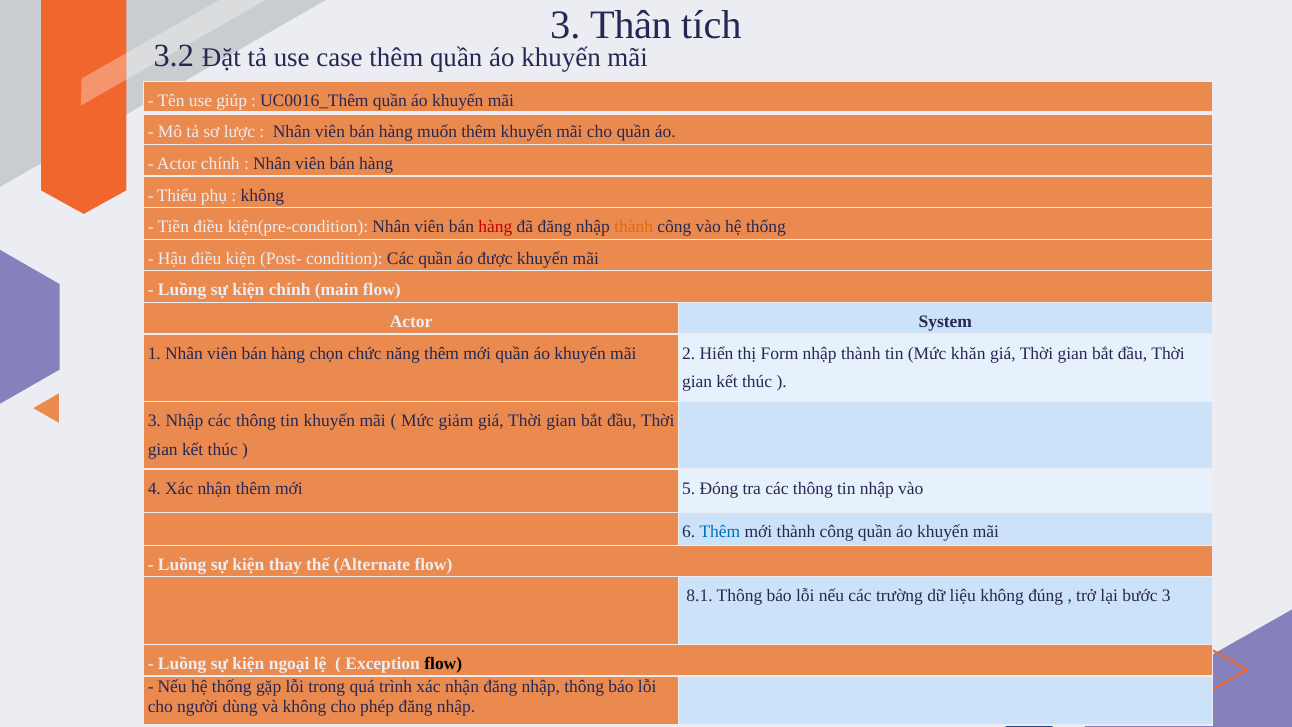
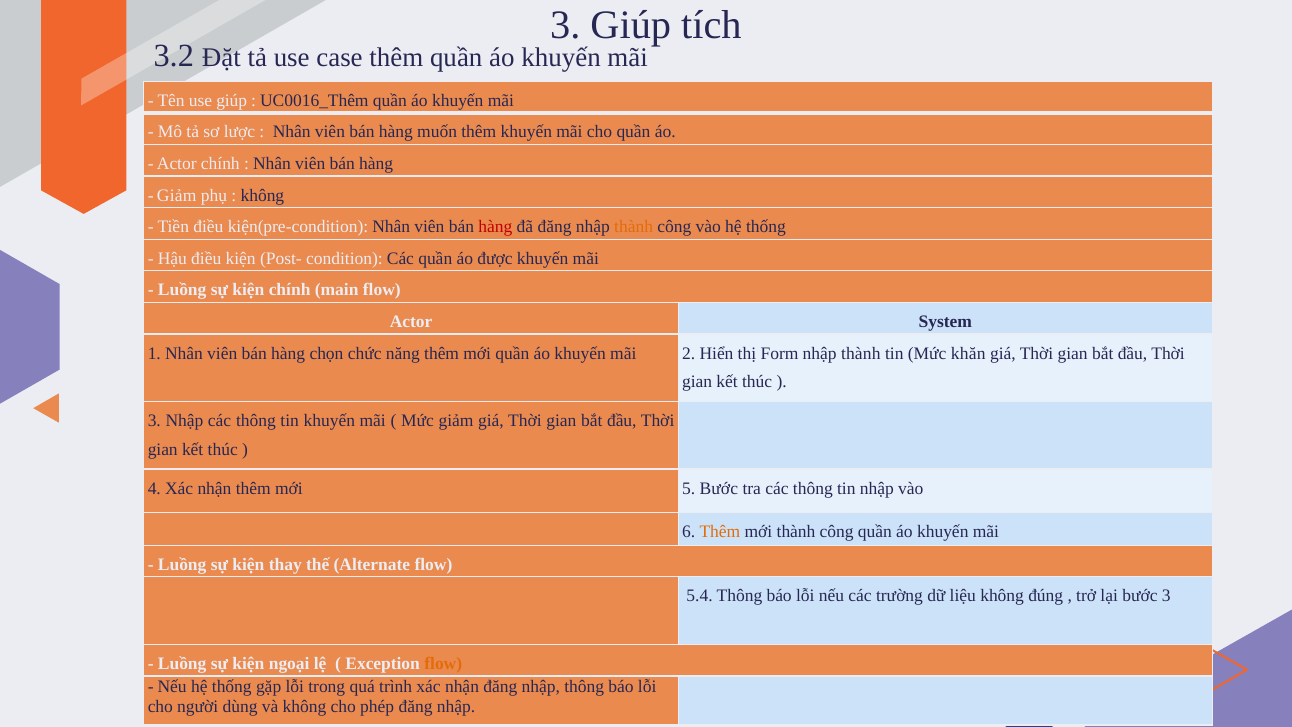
3 Thân: Thân -> Giúp
Thiểu at (177, 195): Thiểu -> Giảm
5 Đóng: Đóng -> Bước
Thêm at (720, 532) colour: blue -> orange
8.1: 8.1 -> 5.4
flow at (443, 663) colour: black -> orange
